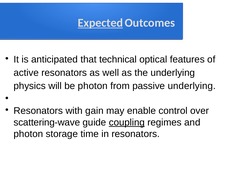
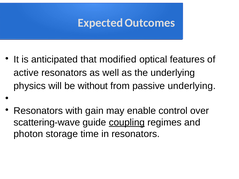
Expected underline: present -> none
technical: technical -> modified
be photon: photon -> without
